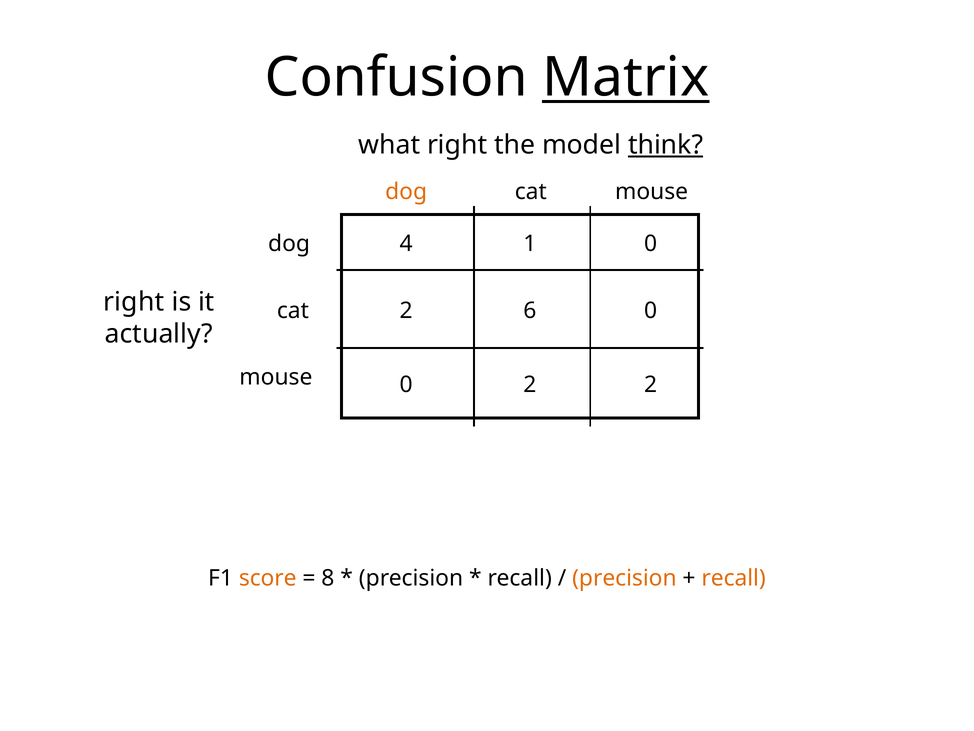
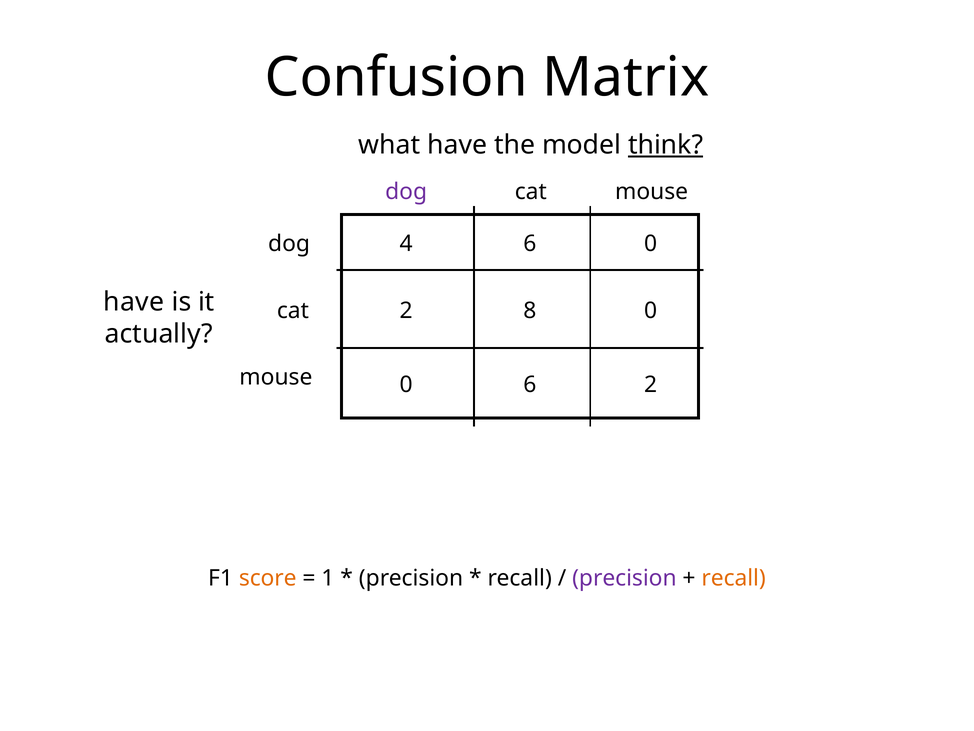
Matrix underline: present -> none
what right: right -> have
dog at (406, 191) colour: orange -> purple
4 1: 1 -> 6
right at (134, 302): right -> have
6: 6 -> 8
2 at (530, 384): 2 -> 6
8: 8 -> 1
precision at (624, 578) colour: orange -> purple
